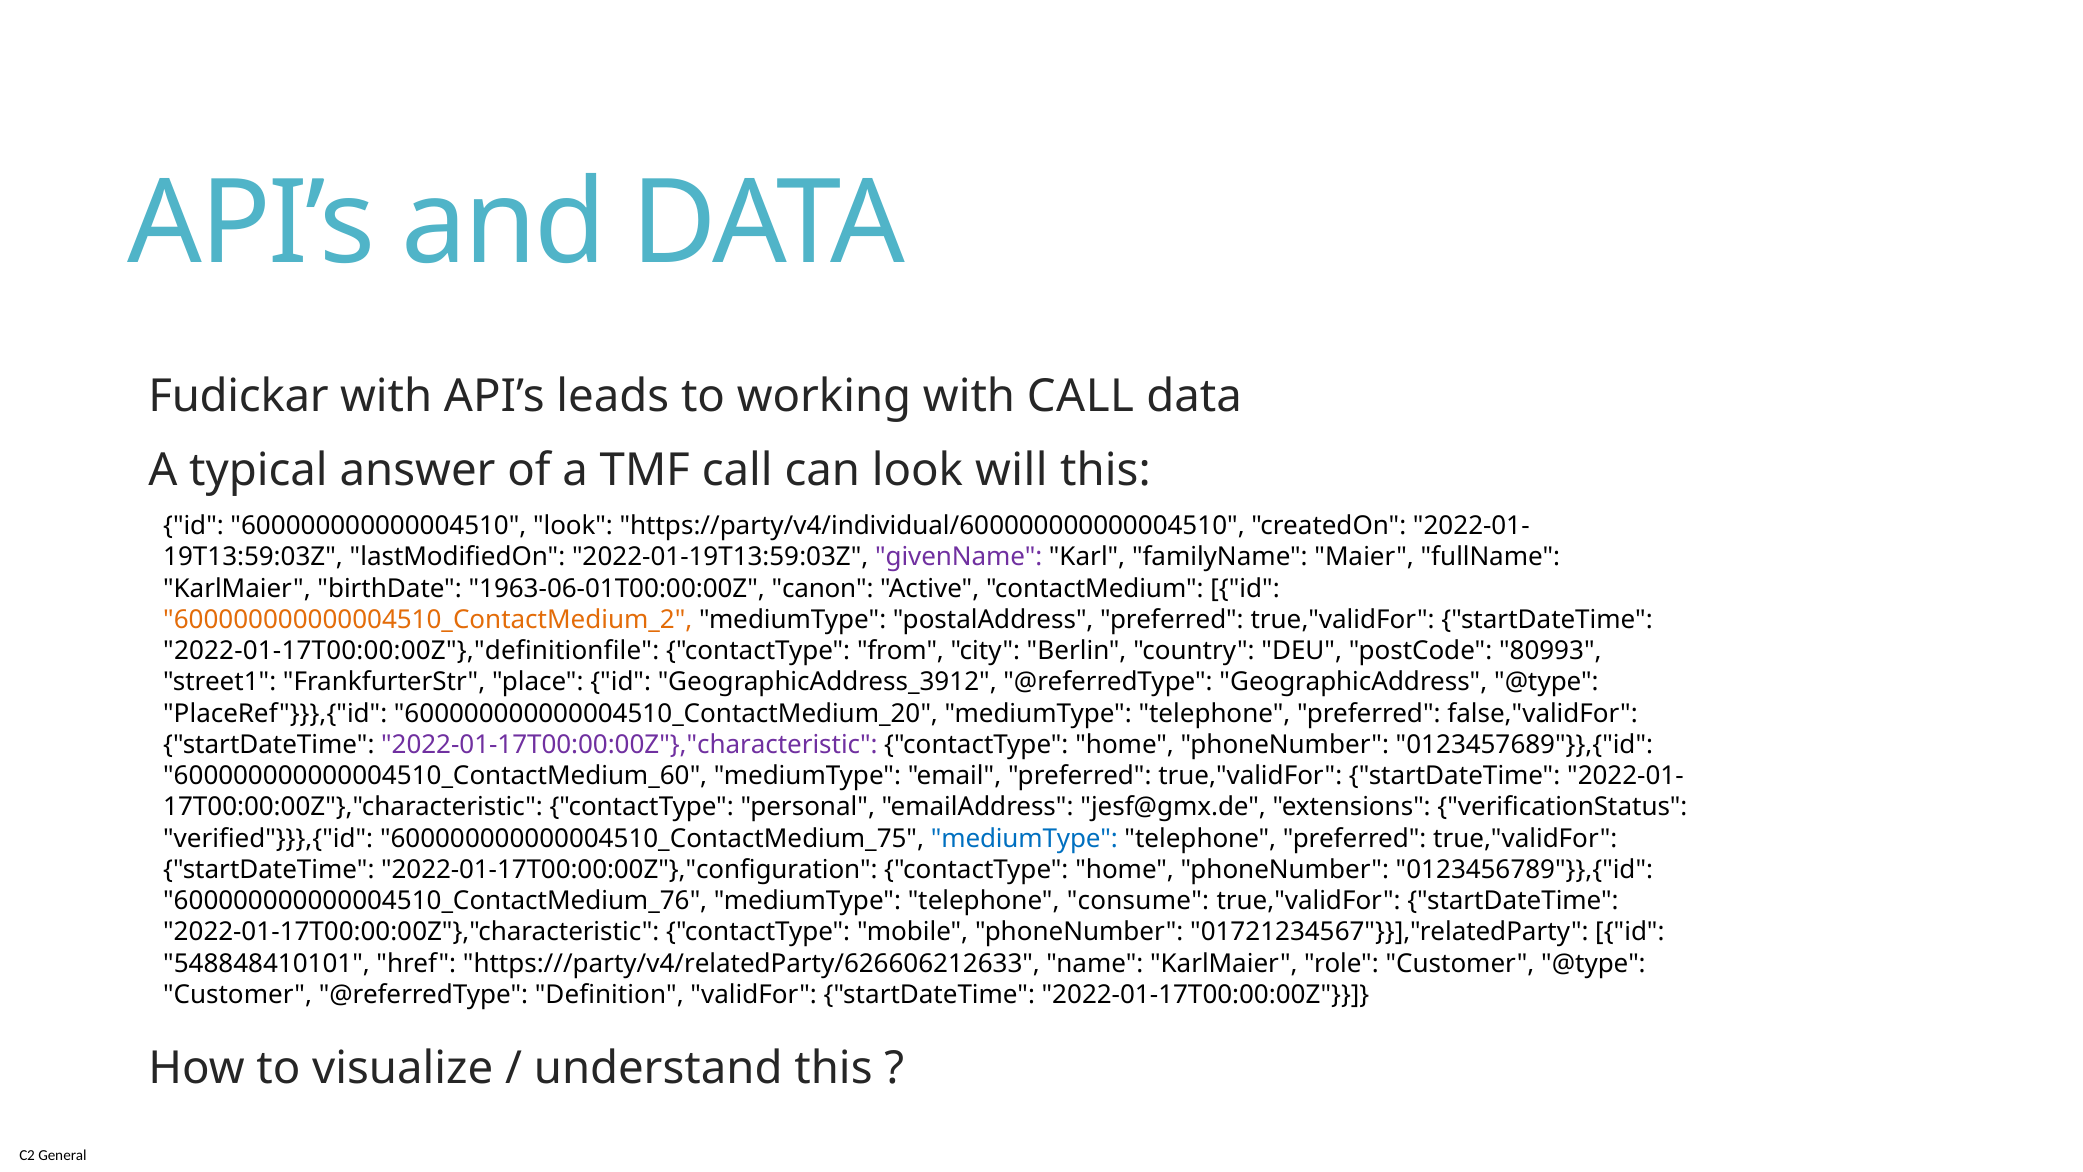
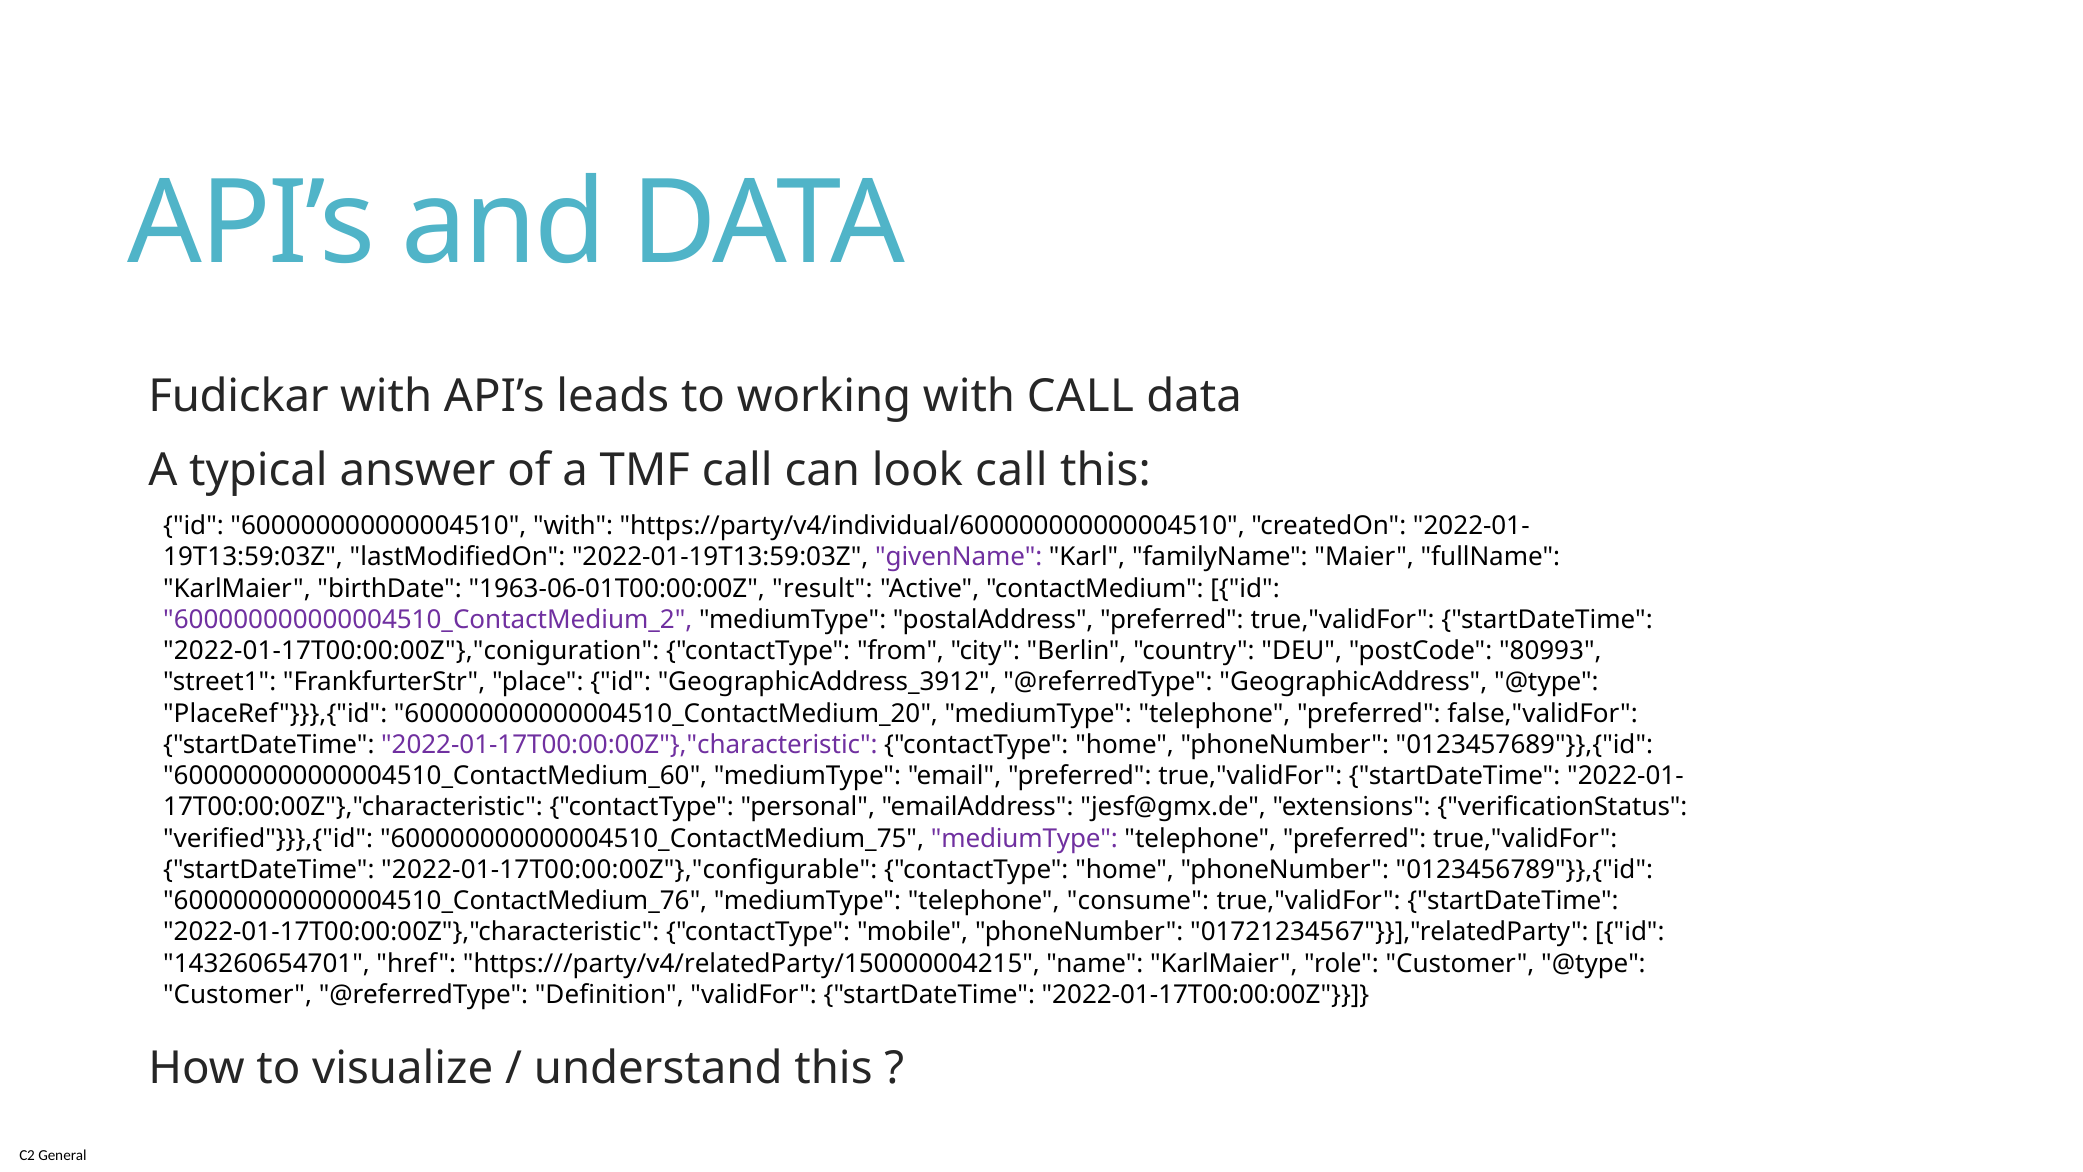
look will: will -> call
600000000000004510 look: look -> with
canon: canon -> result
600000000000004510_ContactMedium_2 colour: orange -> purple
2022-01-17T00:00:00Z"},"definitionfile: 2022-01-17T00:00:00Z"},"definitionfile -> 2022-01-17T00:00:00Z"},"coniguration
mediumType at (1024, 838) colour: blue -> purple
2022-01-17T00:00:00Z"},"configuration: 2022-01-17T00:00:00Z"},"configuration -> 2022-01-17T00:00:00Z"},"configurable
548848410101: 548848410101 -> 143260654701
https:///party/v4/relatedParty/626606212633: https:///party/v4/relatedParty/626606212633 -> https:///party/v4/relatedParty/150000004215
